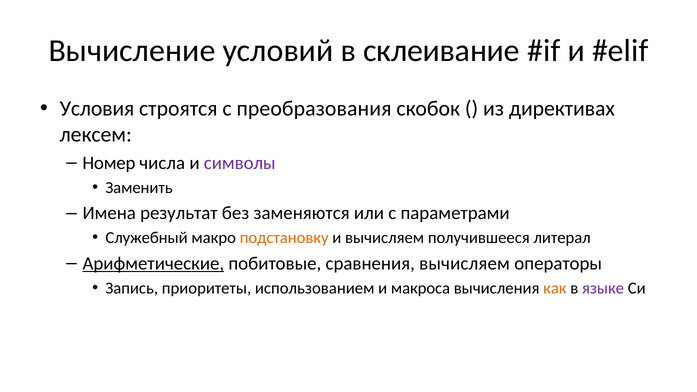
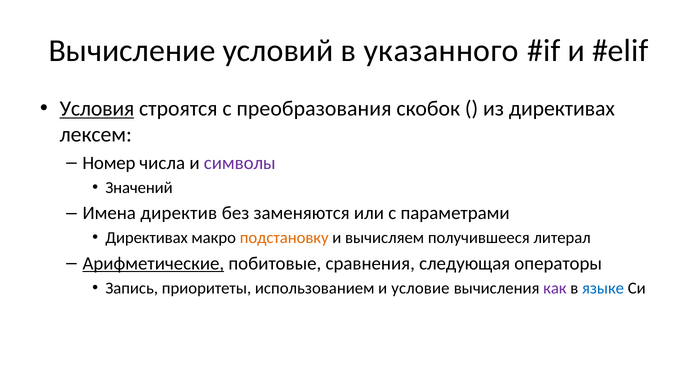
склеивание: склеивание -> указанного
Условия underline: none -> present
Заменить: Заменить -> Значений
результат: результат -> директив
Служебный at (147, 238): Служебный -> Директивах
сравнения вычисляем: вычисляем -> следующая
и макроса: макроса -> условие
как colour: orange -> purple
языке colour: purple -> blue
